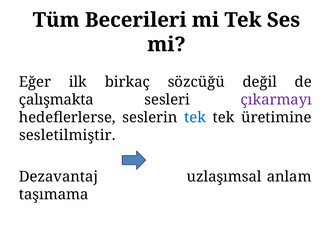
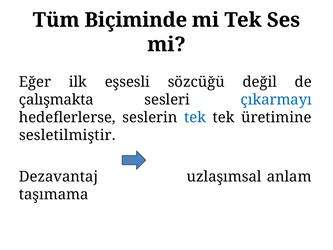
Becerileri: Becerileri -> Biçiminde
birkaç: birkaç -> eşsesli
çıkarmayı colour: purple -> blue
